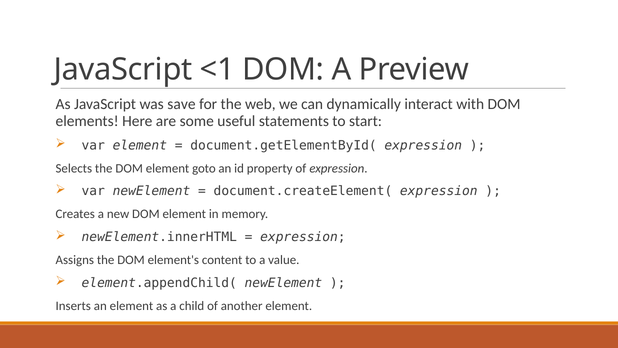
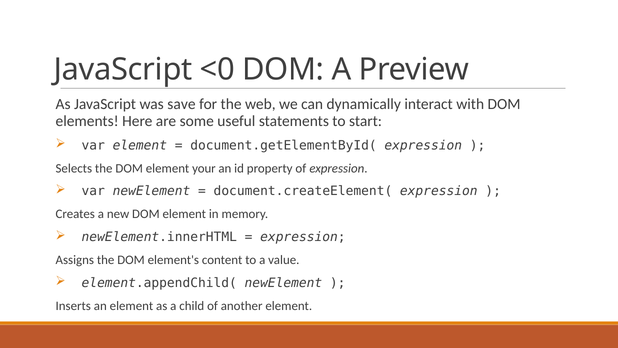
<1: <1 -> <0
goto: goto -> your
